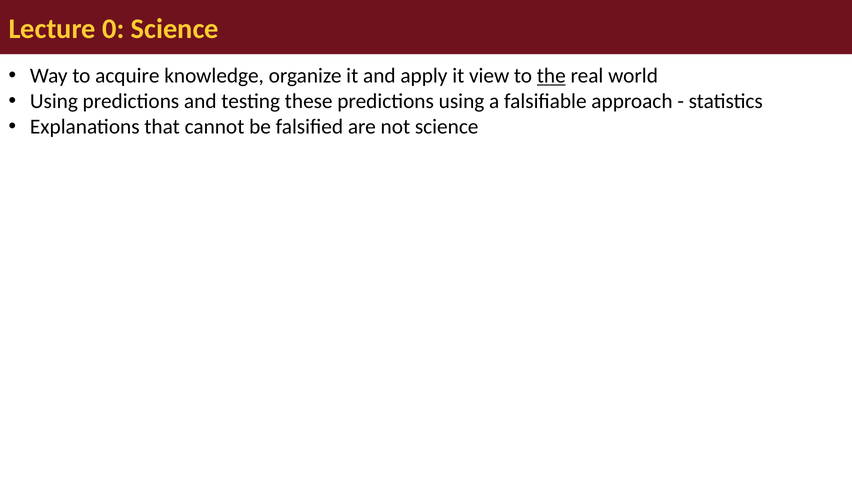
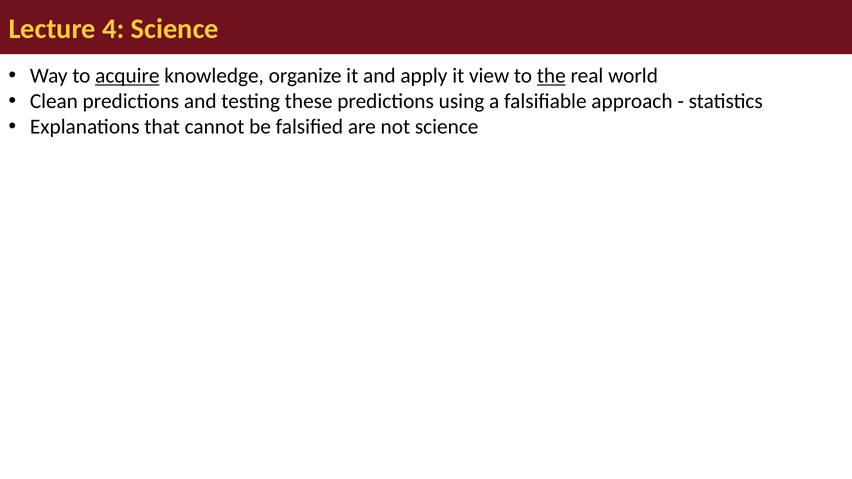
0: 0 -> 4
acquire underline: none -> present
Using at (54, 101): Using -> Clean
